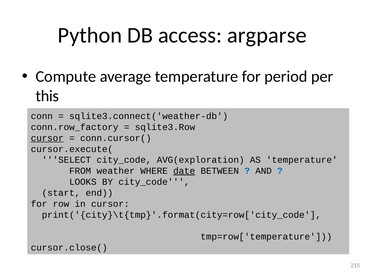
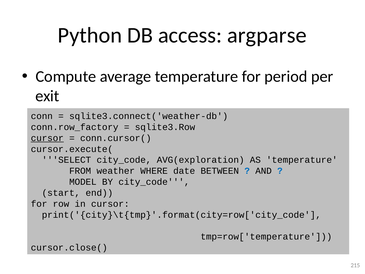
this: this -> exit
date underline: present -> none
LOOKS: LOOKS -> MODEL
